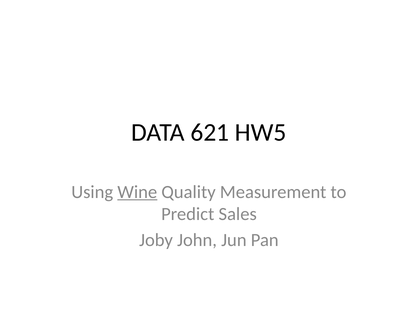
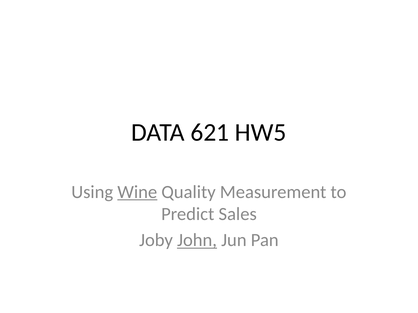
John underline: none -> present
